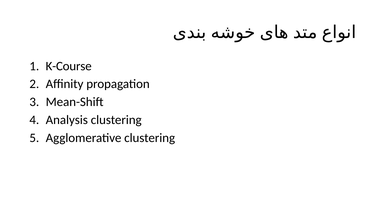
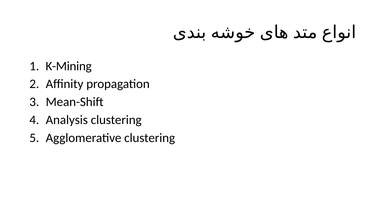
K-Course: K-Course -> K-Mining
